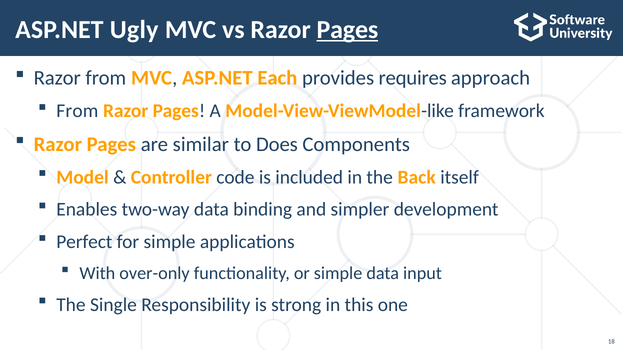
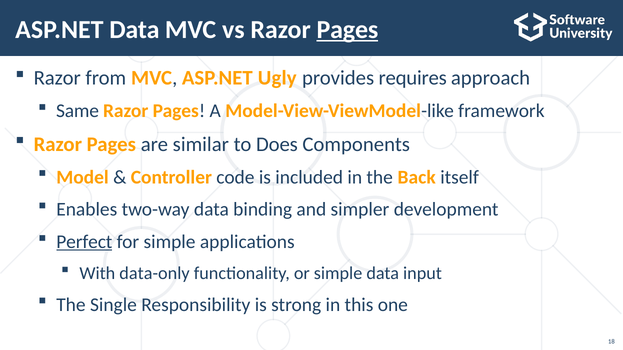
ASP.NET Ugly: Ugly -> Data
Each: Each -> Ugly
From at (77, 111): From -> Same
Perfect underline: none -> present
over-only: over-only -> data-only
